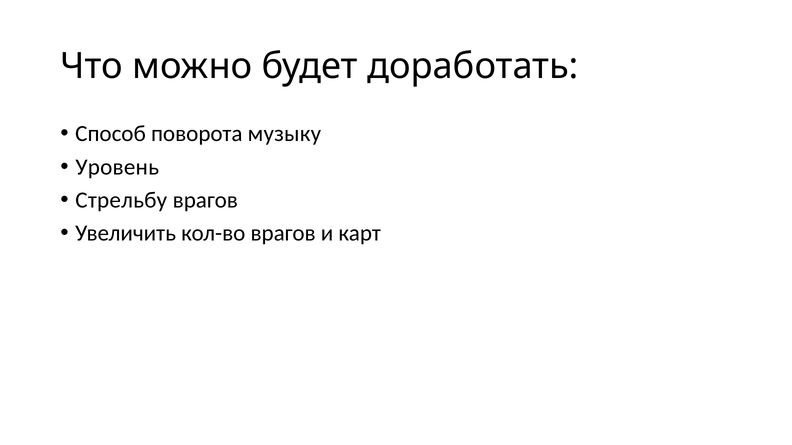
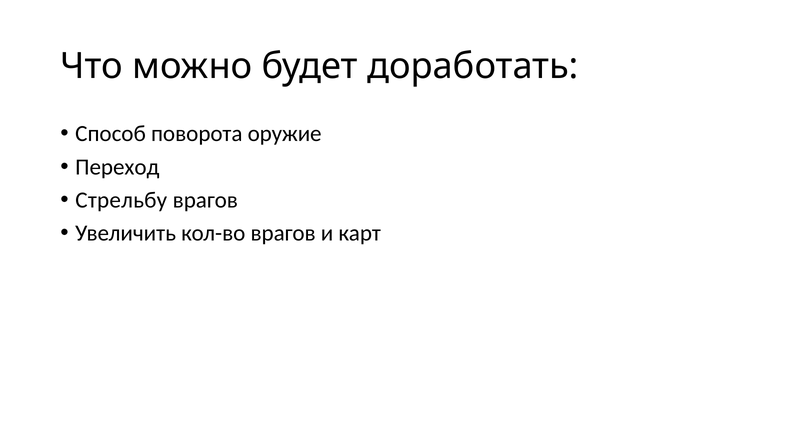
музыку: музыку -> оружие
Уровень: Уровень -> Переход
